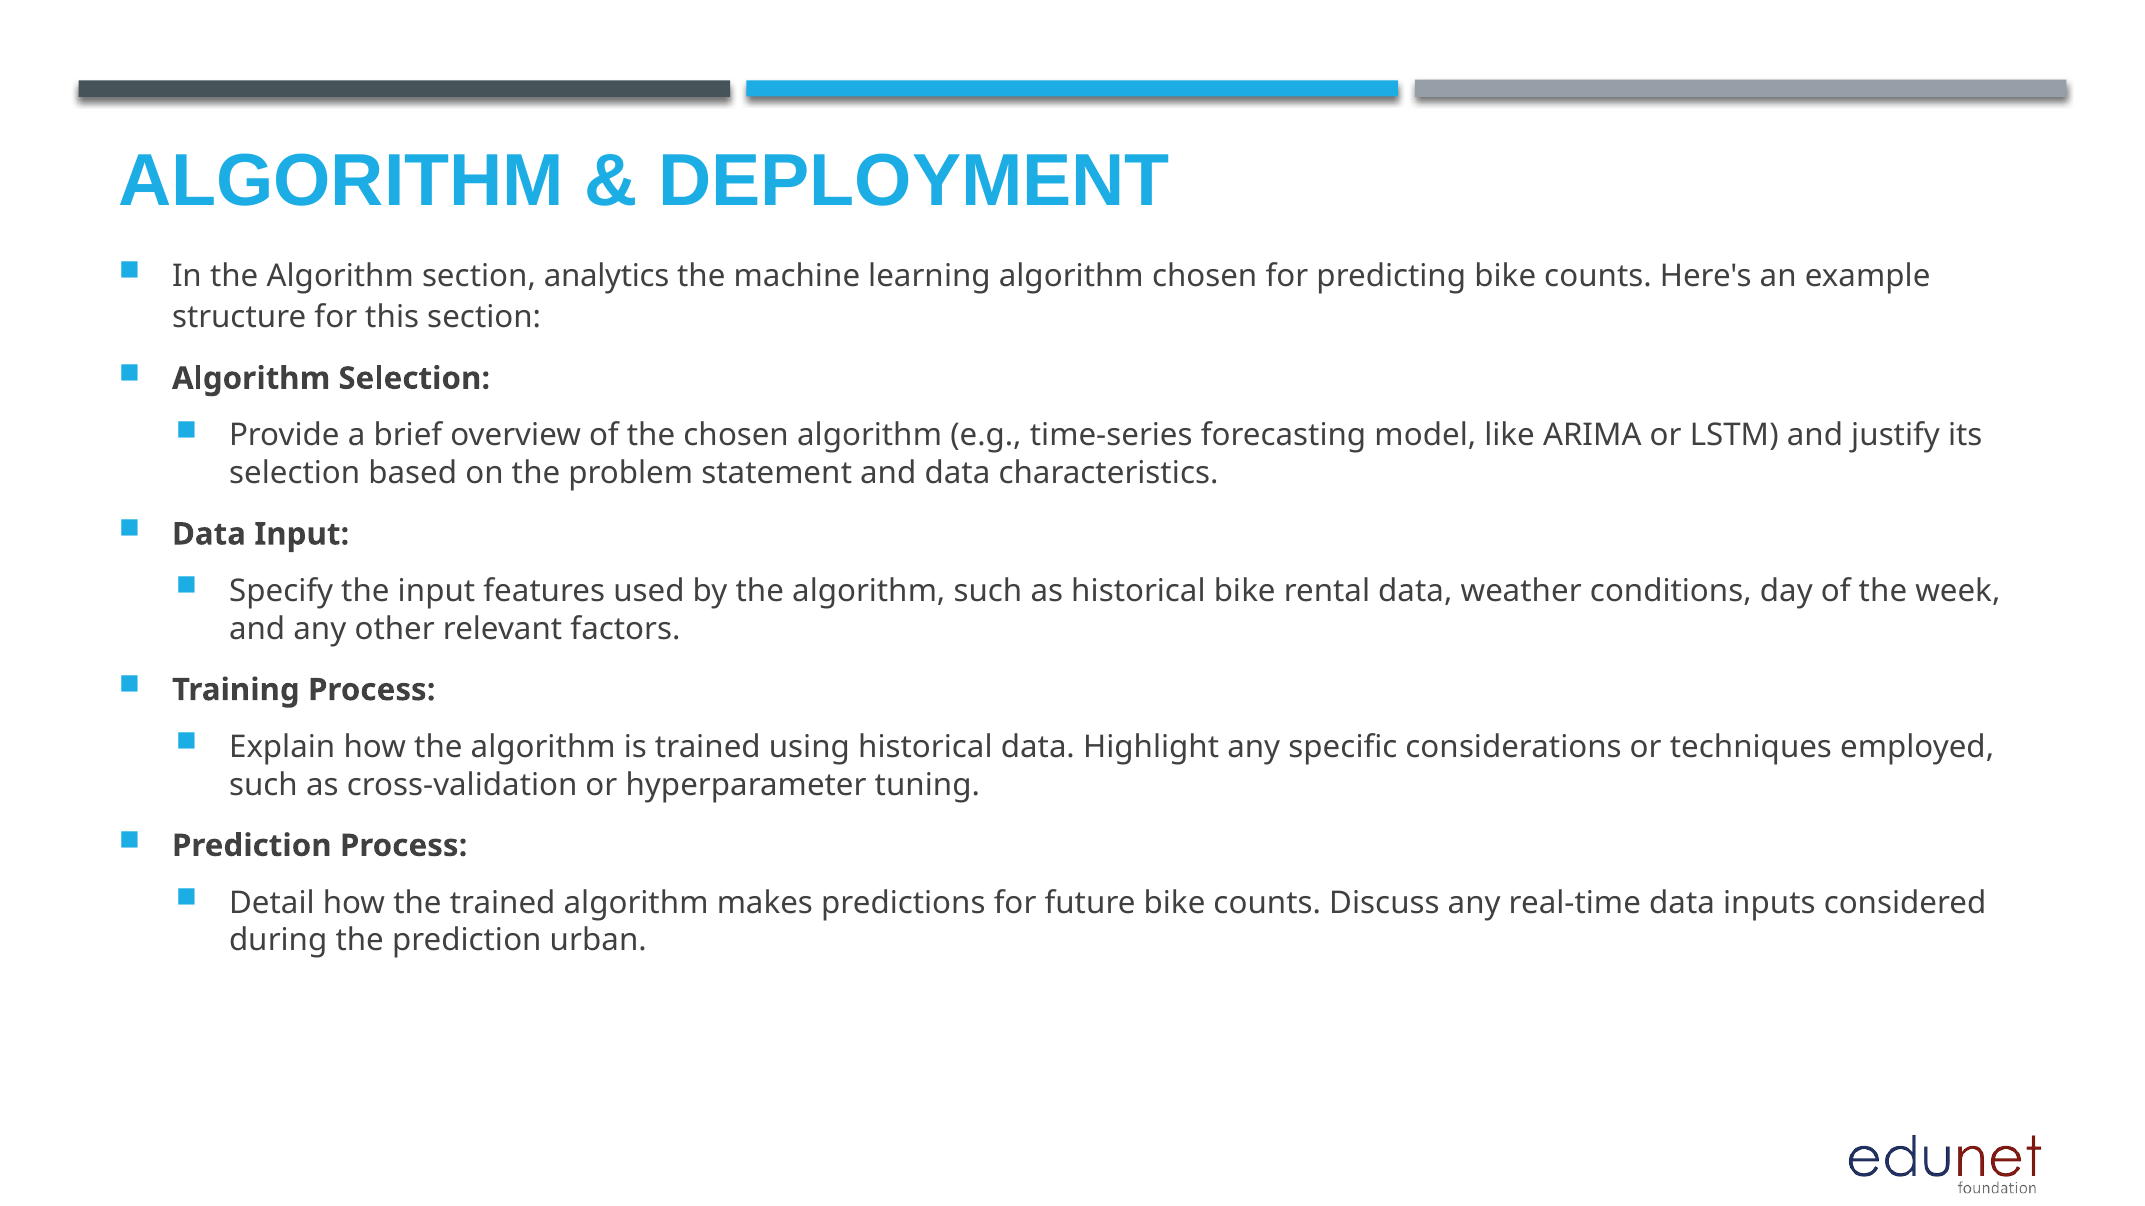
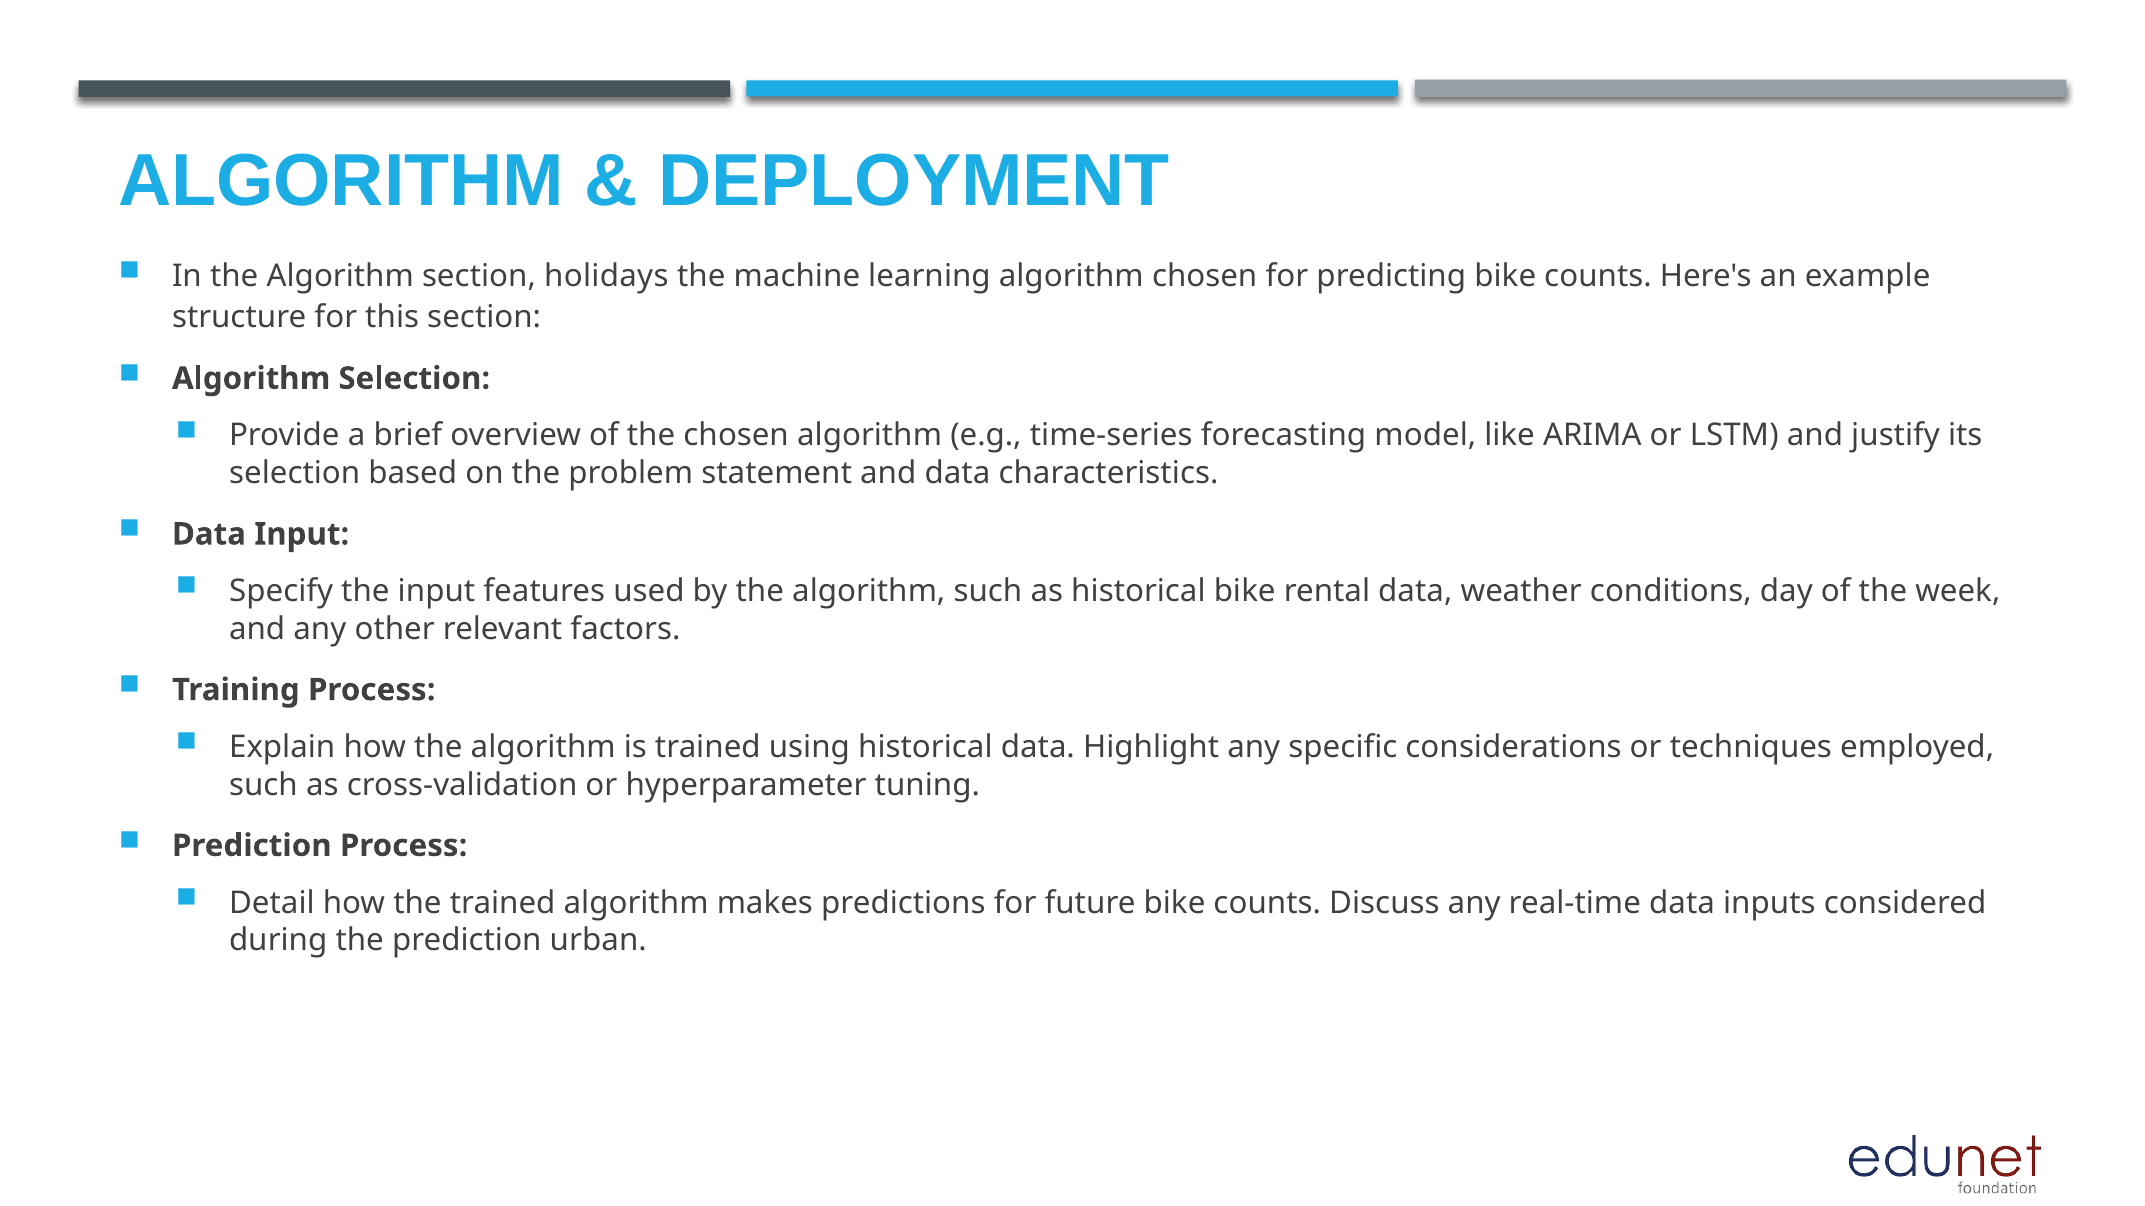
analytics: analytics -> holidays
